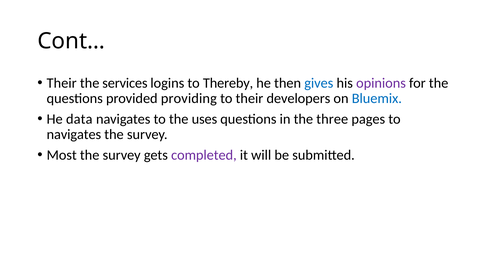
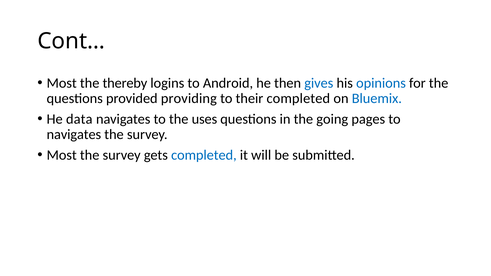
Their at (62, 83): Their -> Most
services: services -> thereby
Thereby: Thereby -> Android
opinions colour: purple -> blue
their developers: developers -> completed
three: three -> going
completed at (204, 155) colour: purple -> blue
